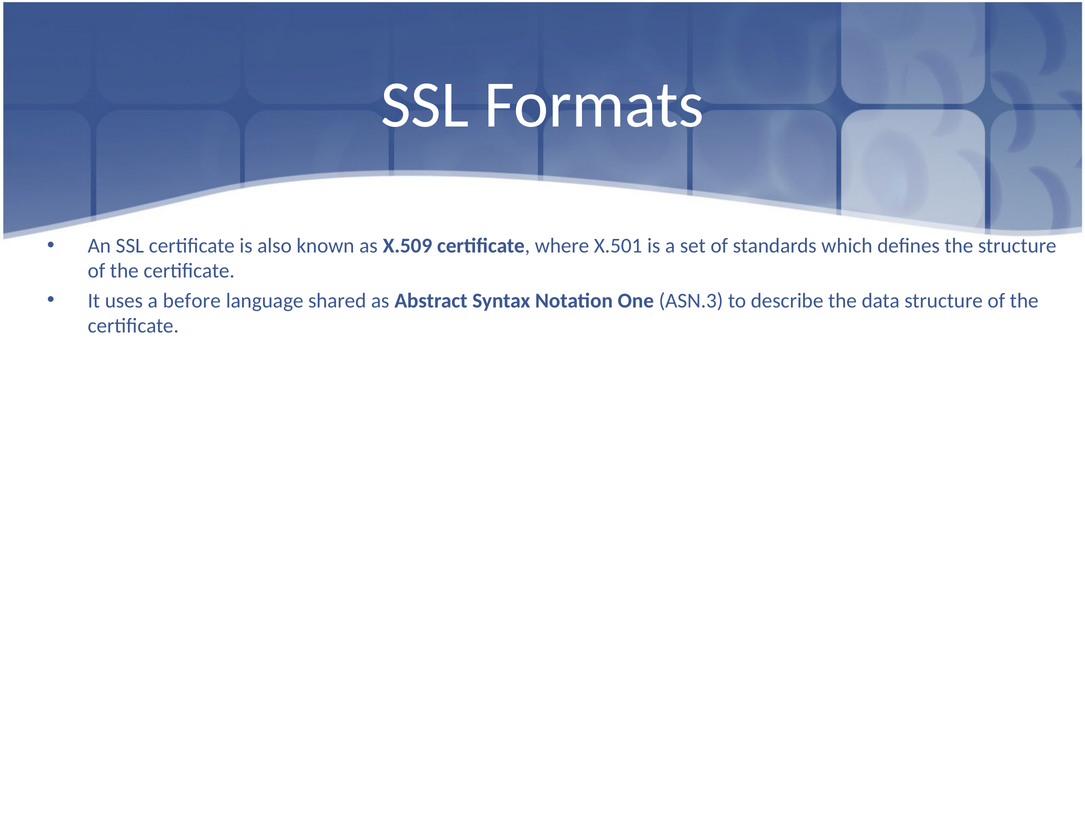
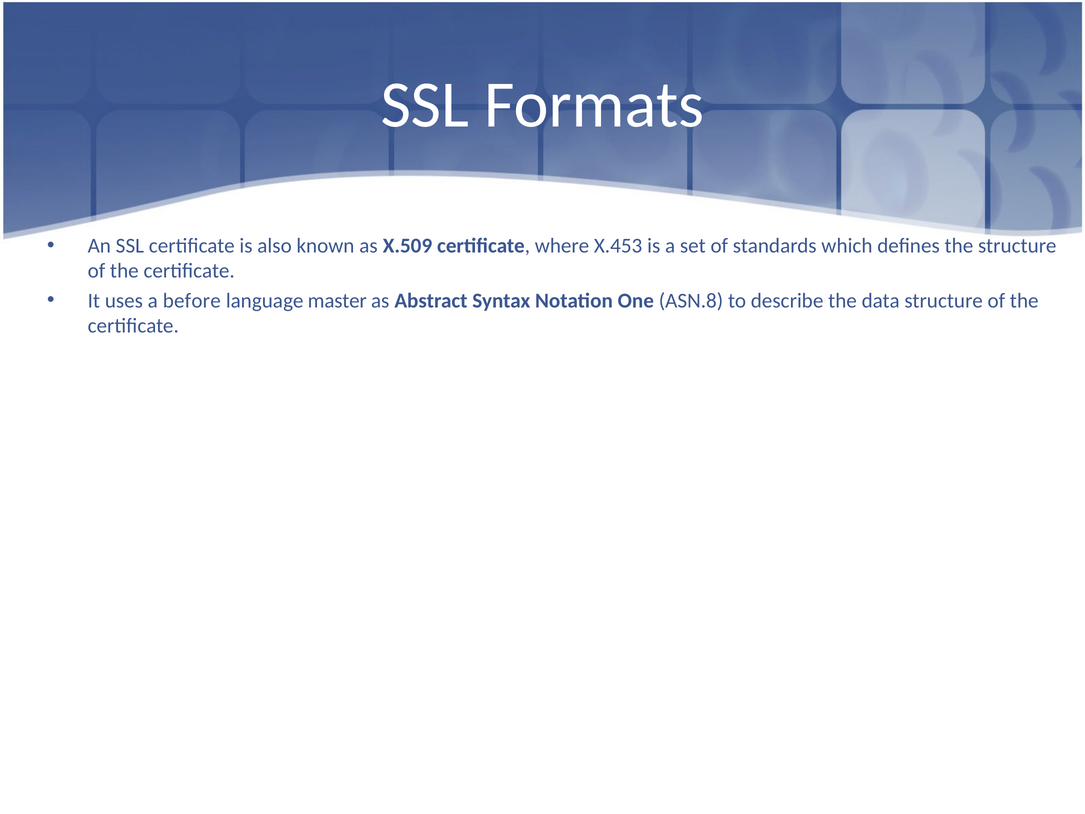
X.501: X.501 -> X.453
shared: shared -> master
ASN.3: ASN.3 -> ASN.8
